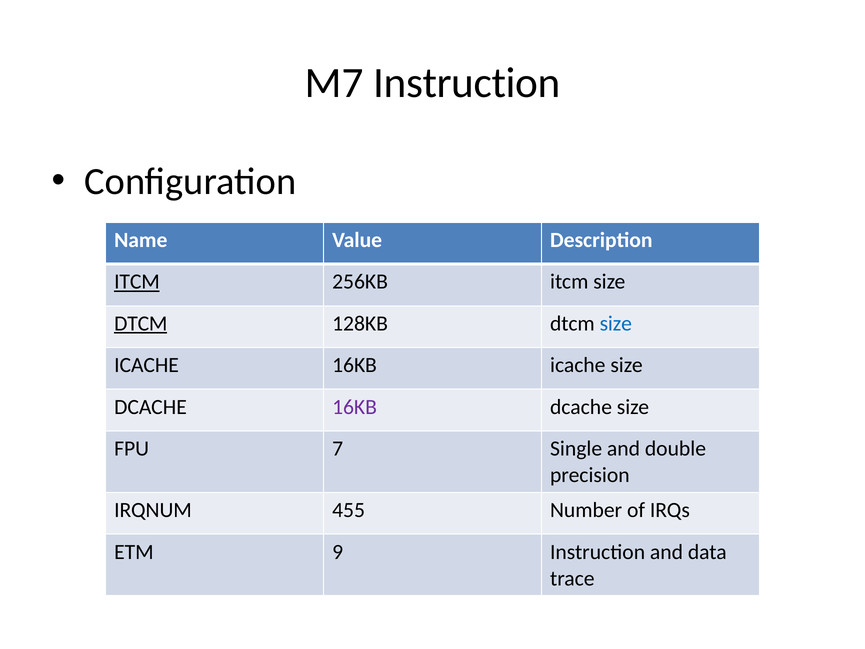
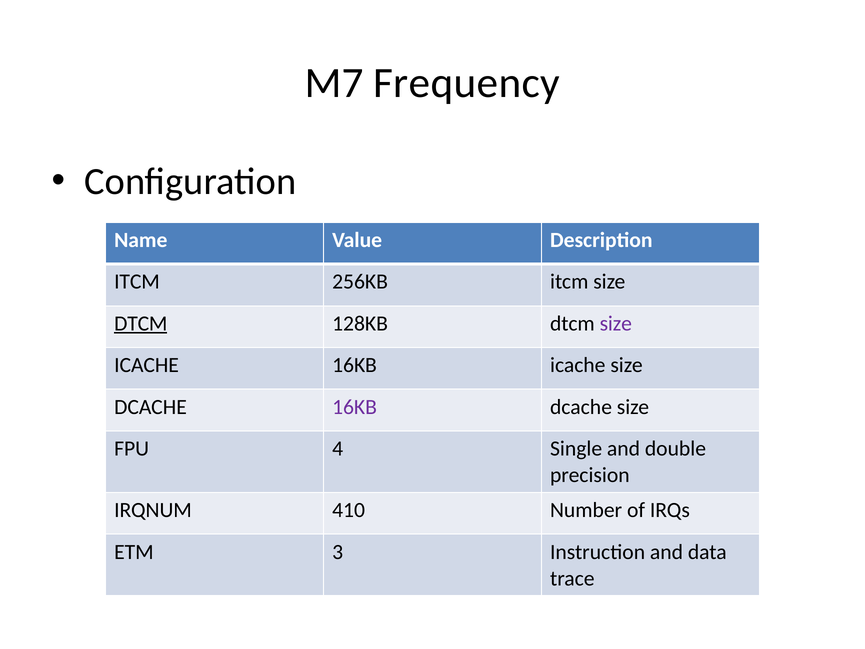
M7 Instruction: Instruction -> Frequency
ITCM at (137, 282) underline: present -> none
size at (616, 323) colour: blue -> purple
7: 7 -> 4
455: 455 -> 410
9: 9 -> 3
